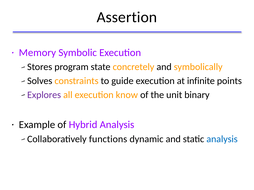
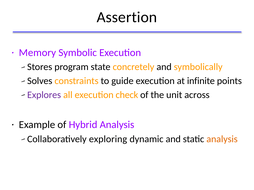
know: know -> check
binary: binary -> across
functions: functions -> exploring
analysis at (222, 139) colour: blue -> orange
